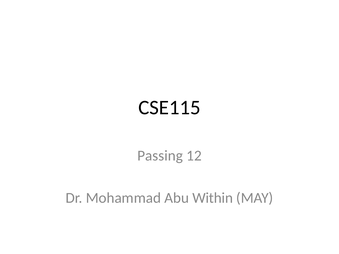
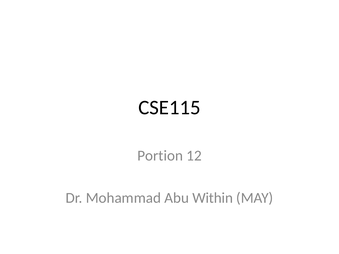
Passing: Passing -> Portion
